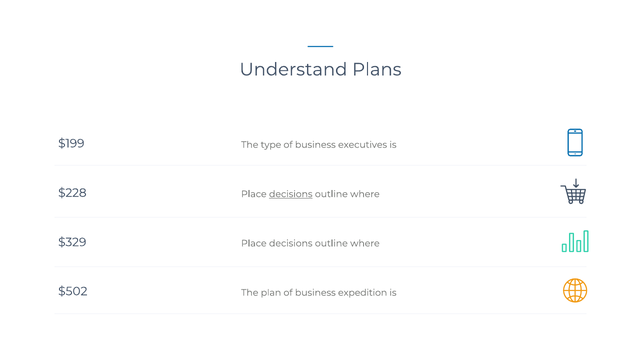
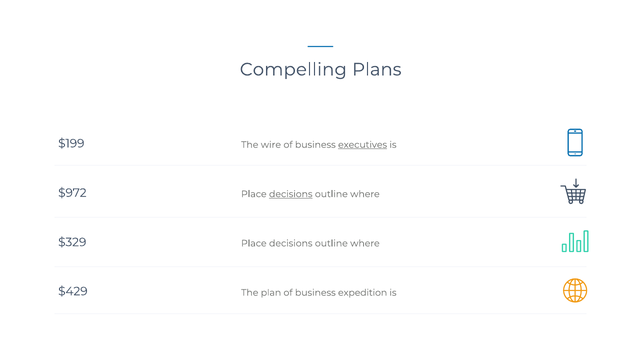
Understand: Understand -> Compelling
type: type -> wire
executives underline: none -> present
$228: $228 -> $972
$502: $502 -> $429
